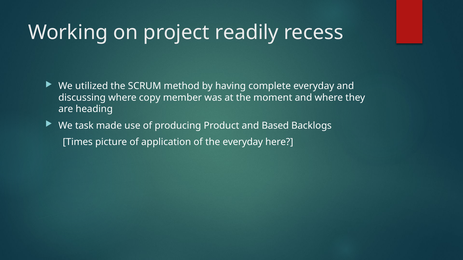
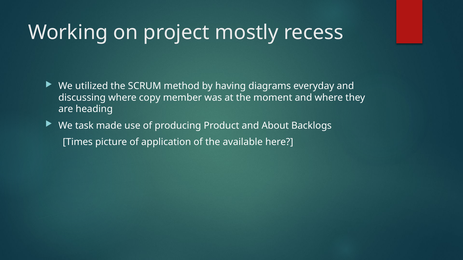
readily: readily -> mostly
complete: complete -> diagrams
Based: Based -> About
the everyday: everyday -> available
